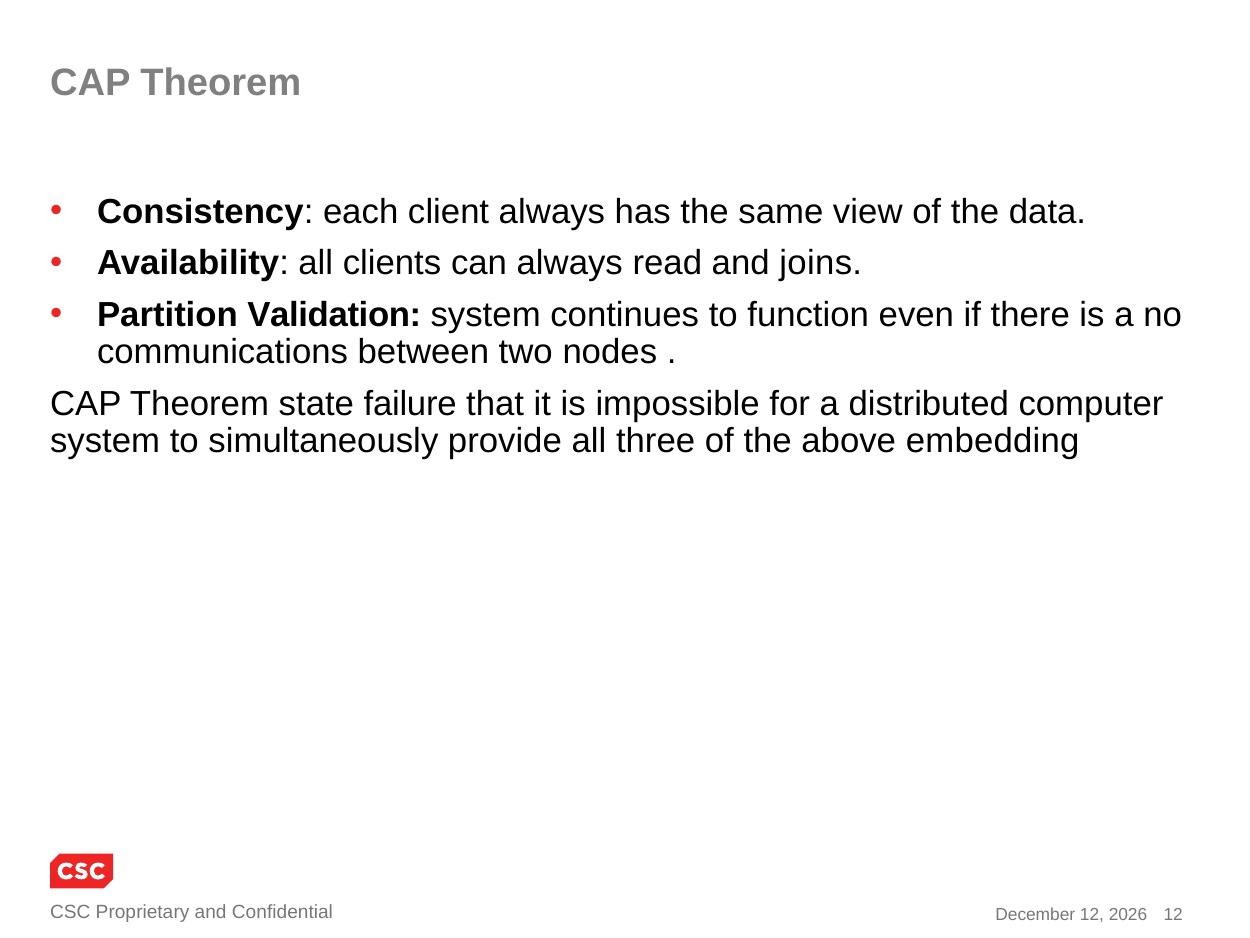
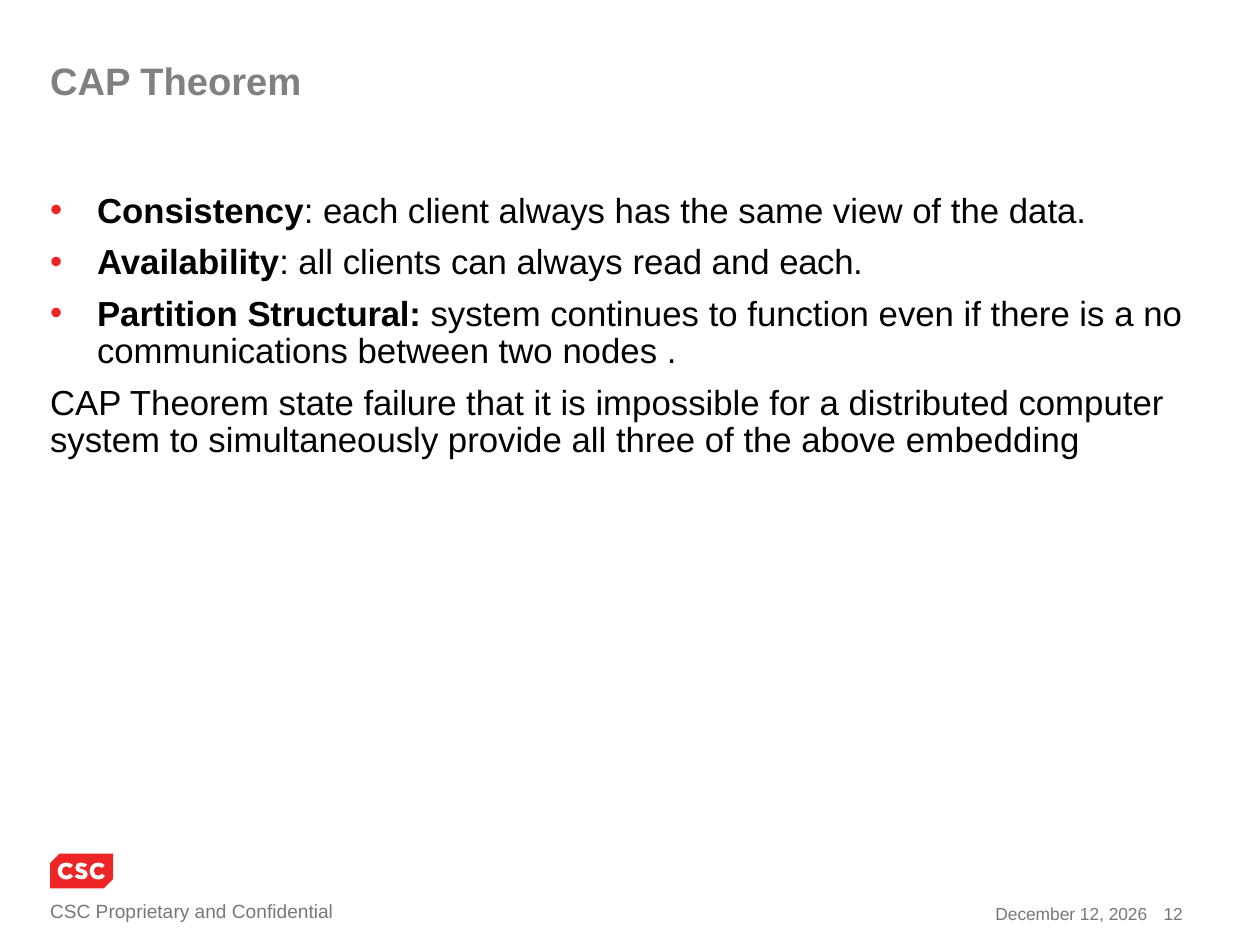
and joins: joins -> each
Validation: Validation -> Structural
